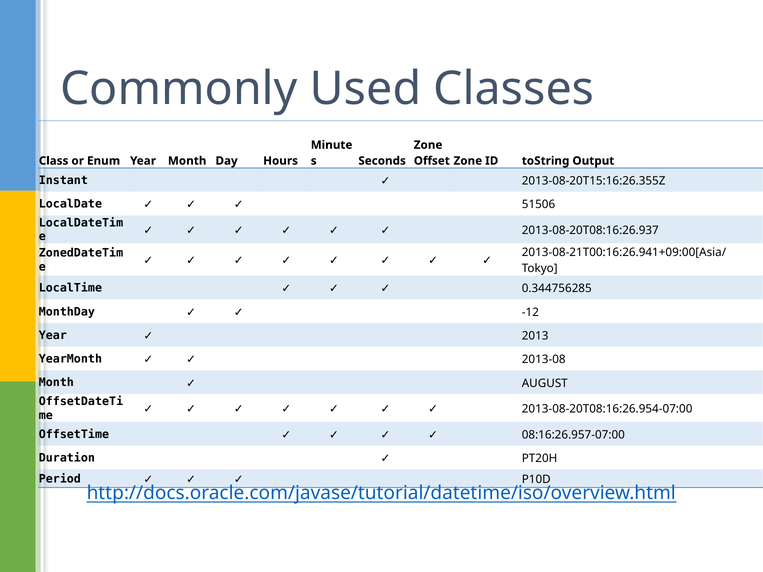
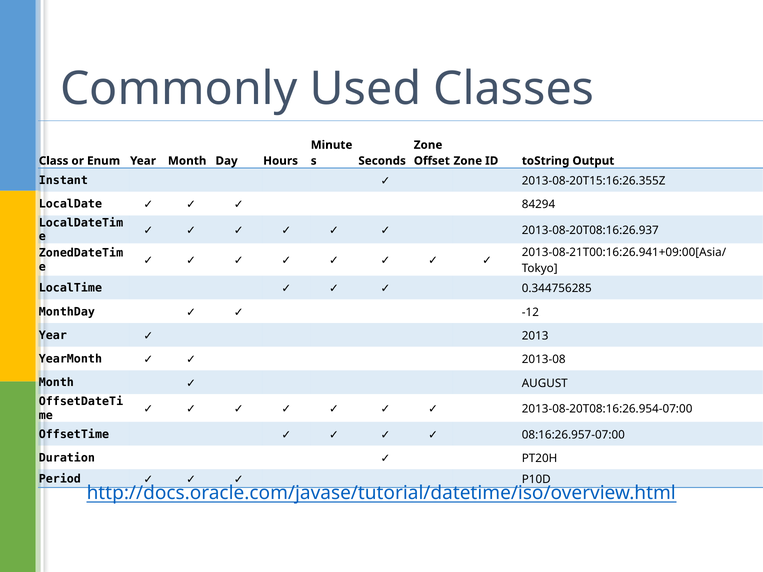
51506: 51506 -> 84294
